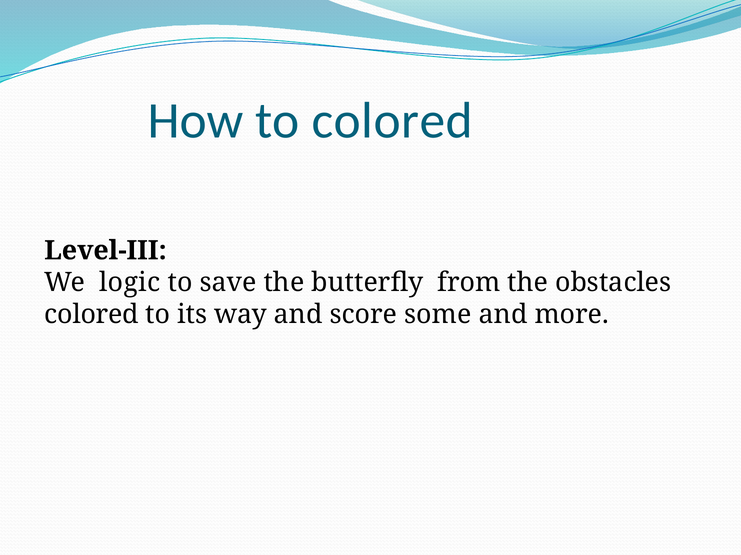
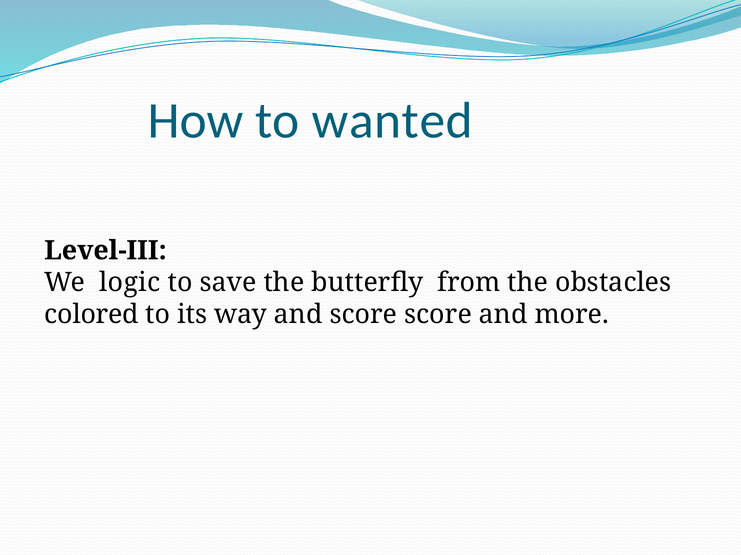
to colored: colored -> wanted
score some: some -> score
